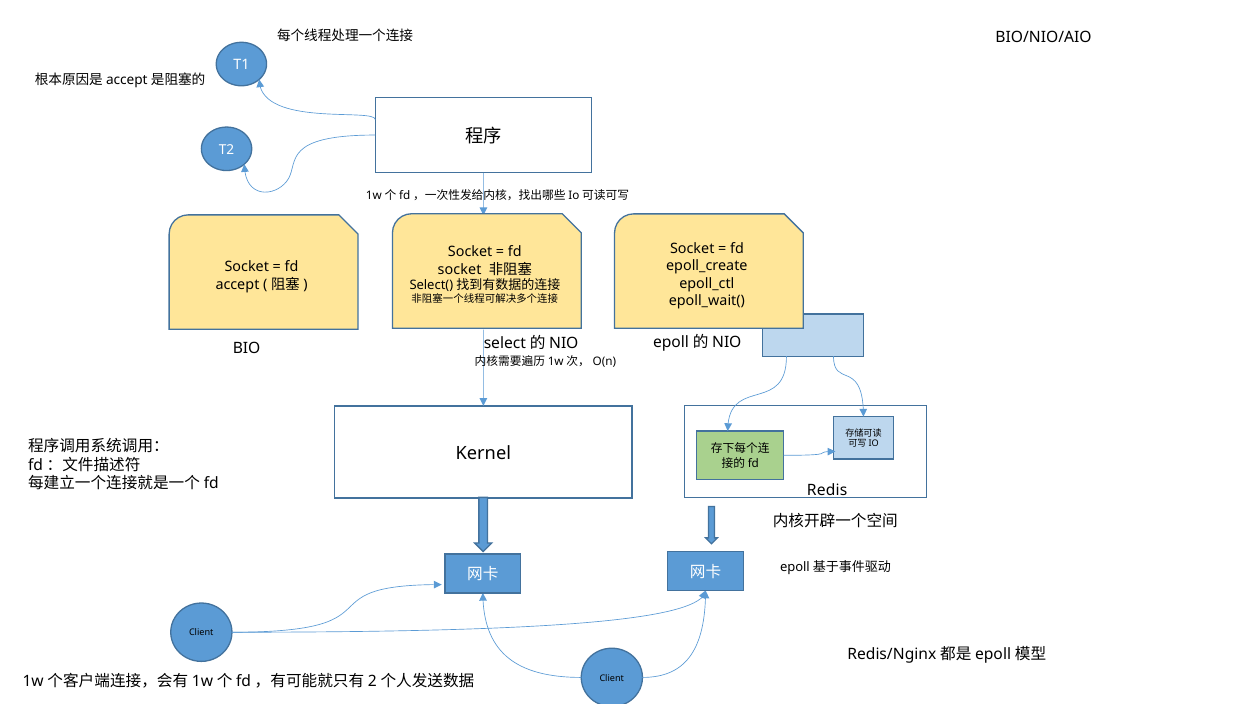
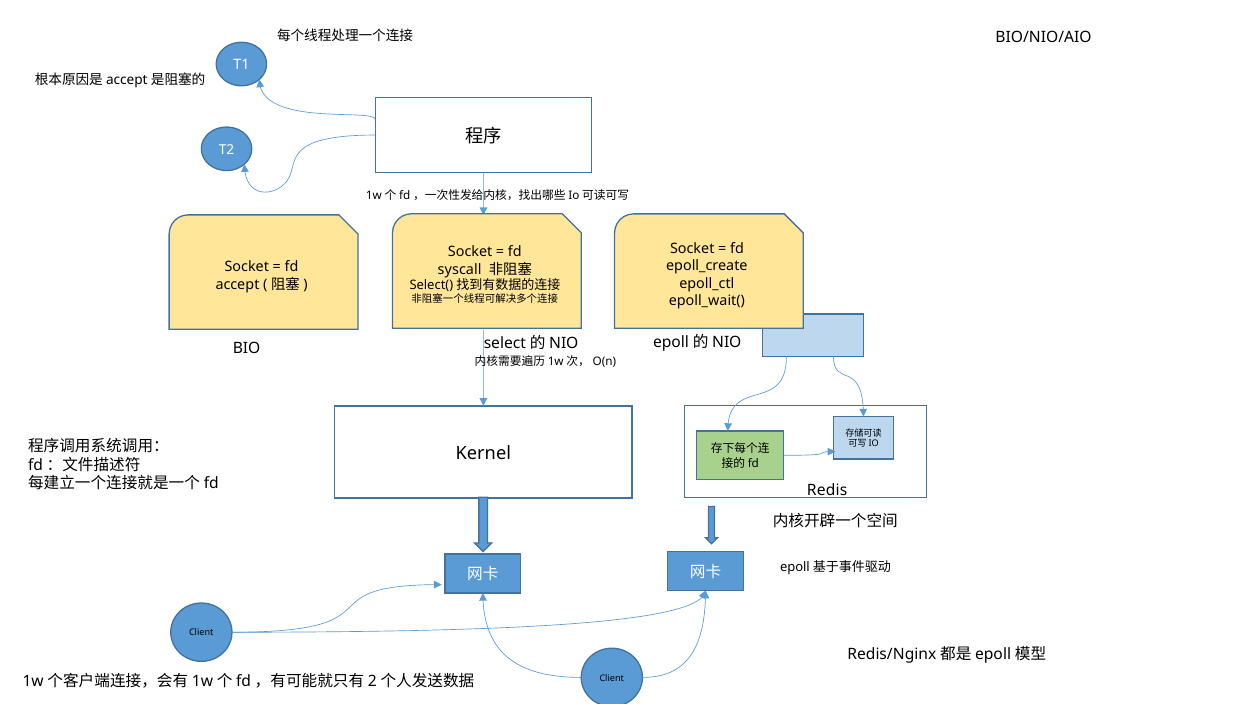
socket at (460, 269): socket -> syscall
